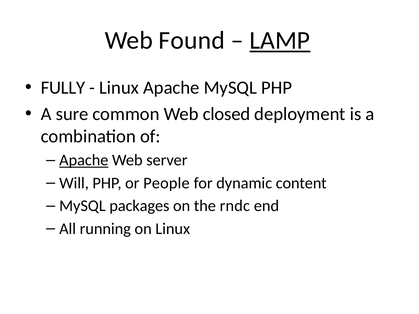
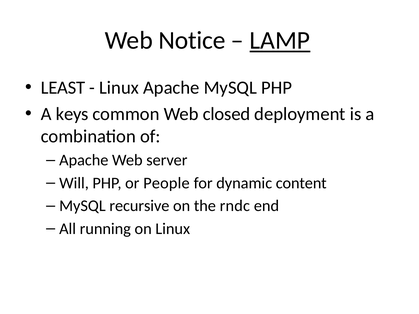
Found: Found -> Notice
FULLY: FULLY -> LEAST
sure: sure -> keys
Apache at (84, 160) underline: present -> none
packages: packages -> recursive
